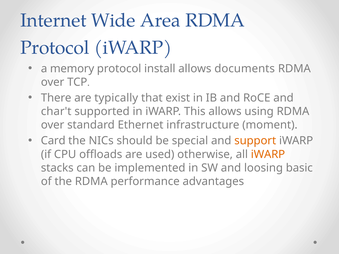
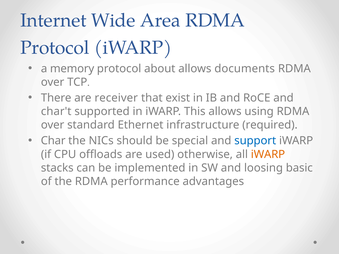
install: install -> about
typically: typically -> receiver
moment: moment -> required
Card: Card -> Char
support colour: orange -> blue
